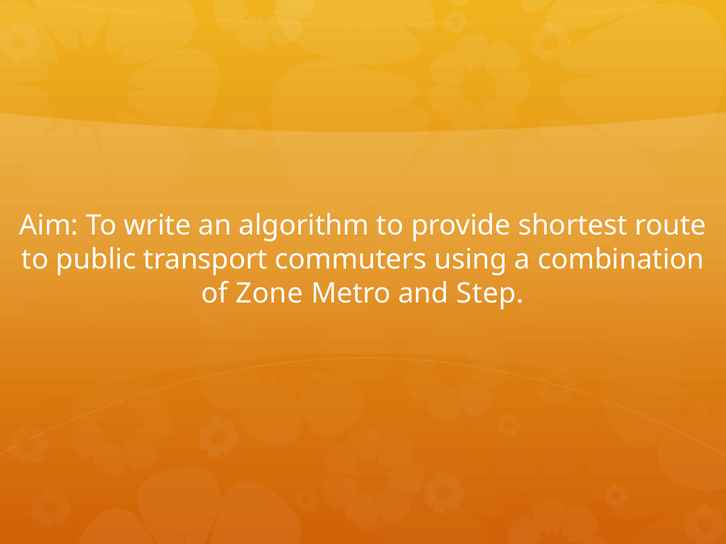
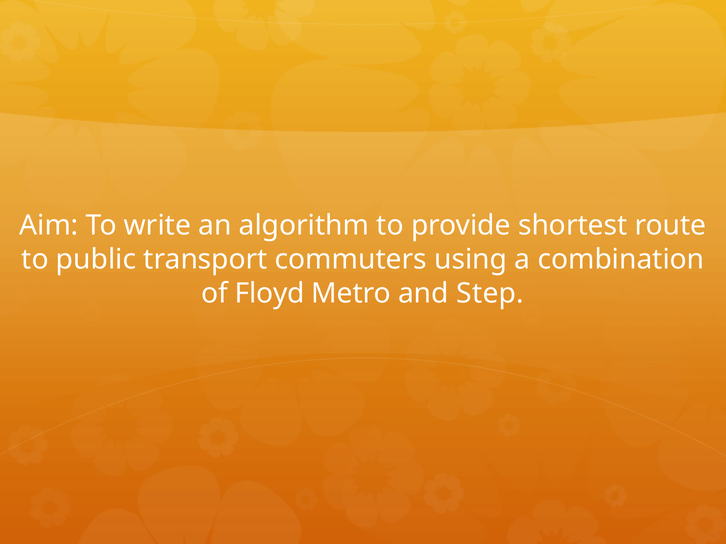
Zone: Zone -> Floyd
